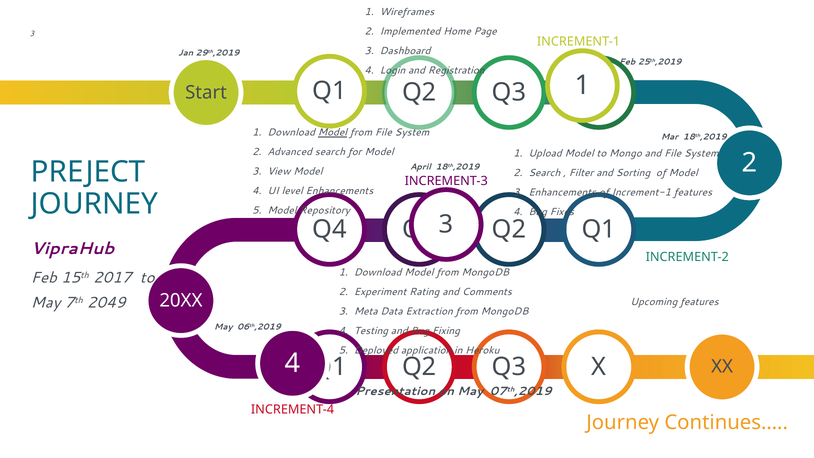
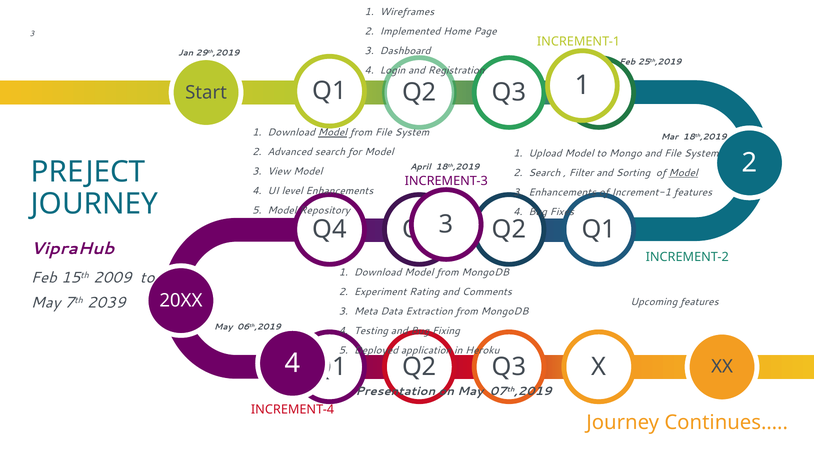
Model at (683, 173) underline: none -> present
2017: 2017 -> 2009
2049: 2049 -> 2039
